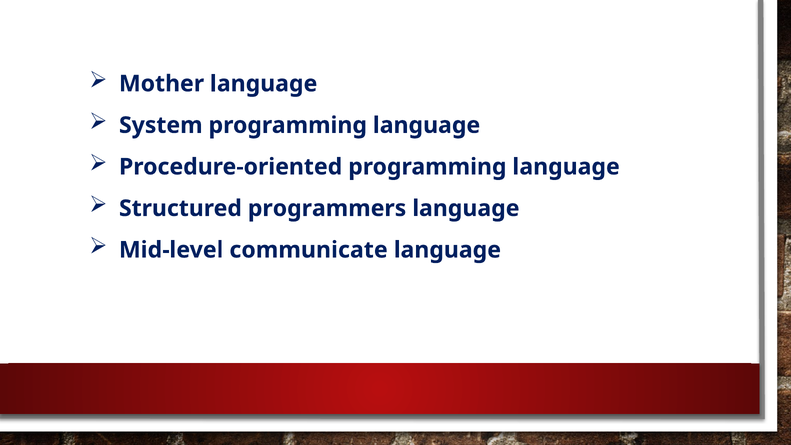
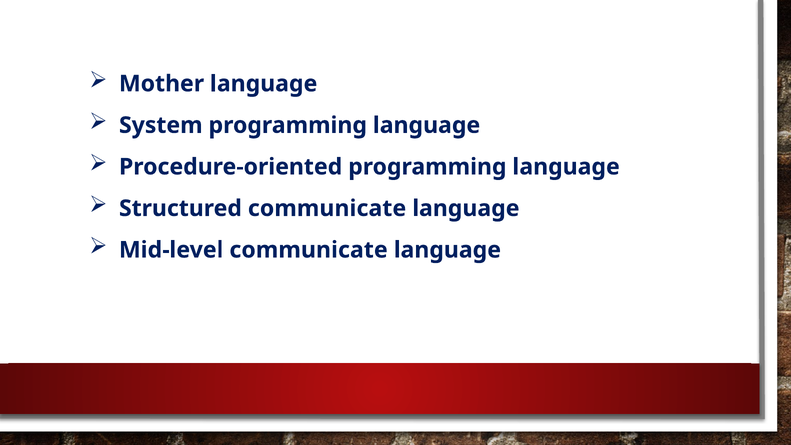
Structured programmers: programmers -> communicate
